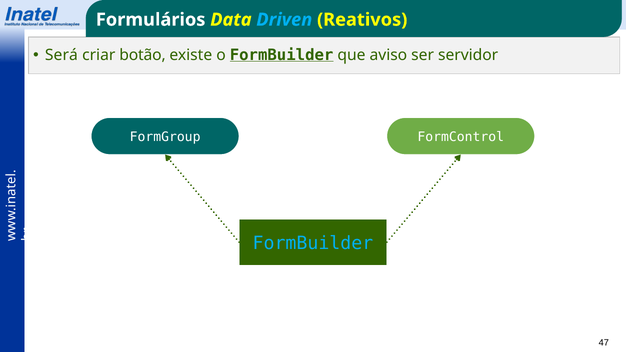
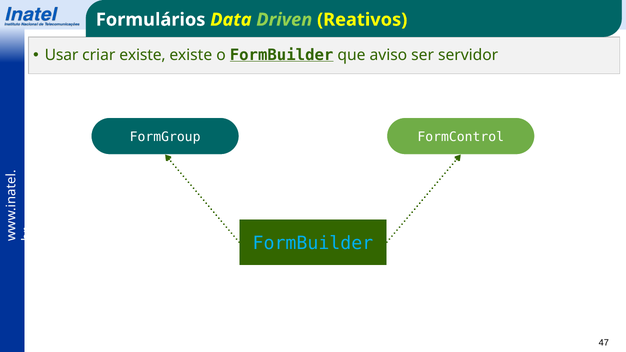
Driven colour: light blue -> light green
Será: Será -> Usar
criar botão: botão -> existe
